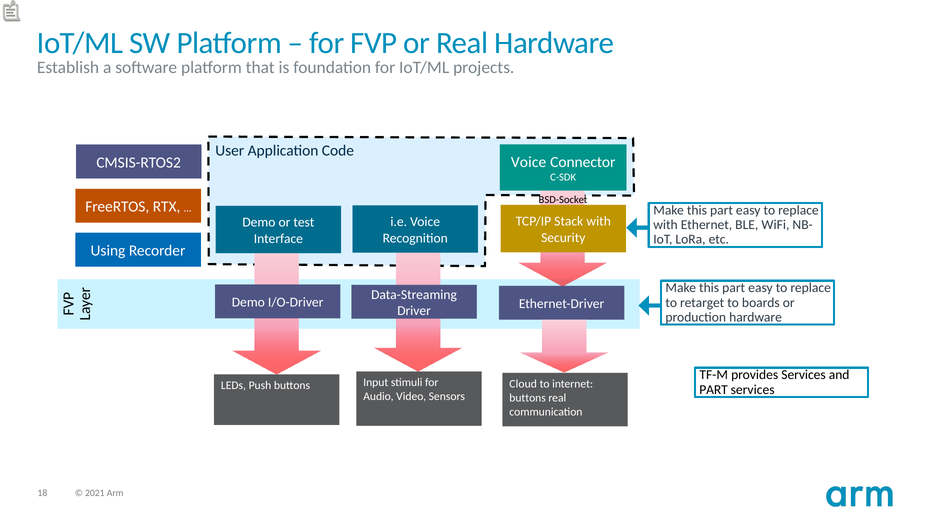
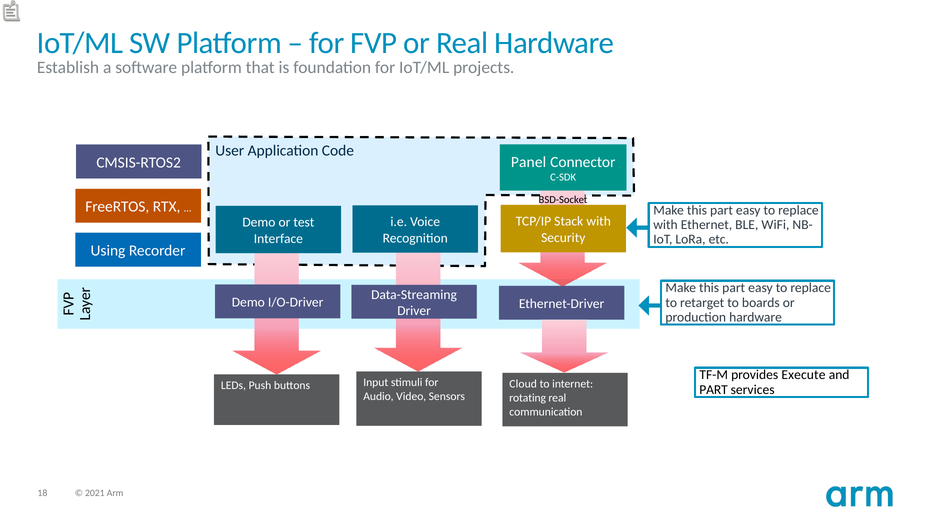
Voice at (529, 162): Voice -> Panel
provides Services: Services -> Execute
buttons at (528, 398): buttons -> rotating
